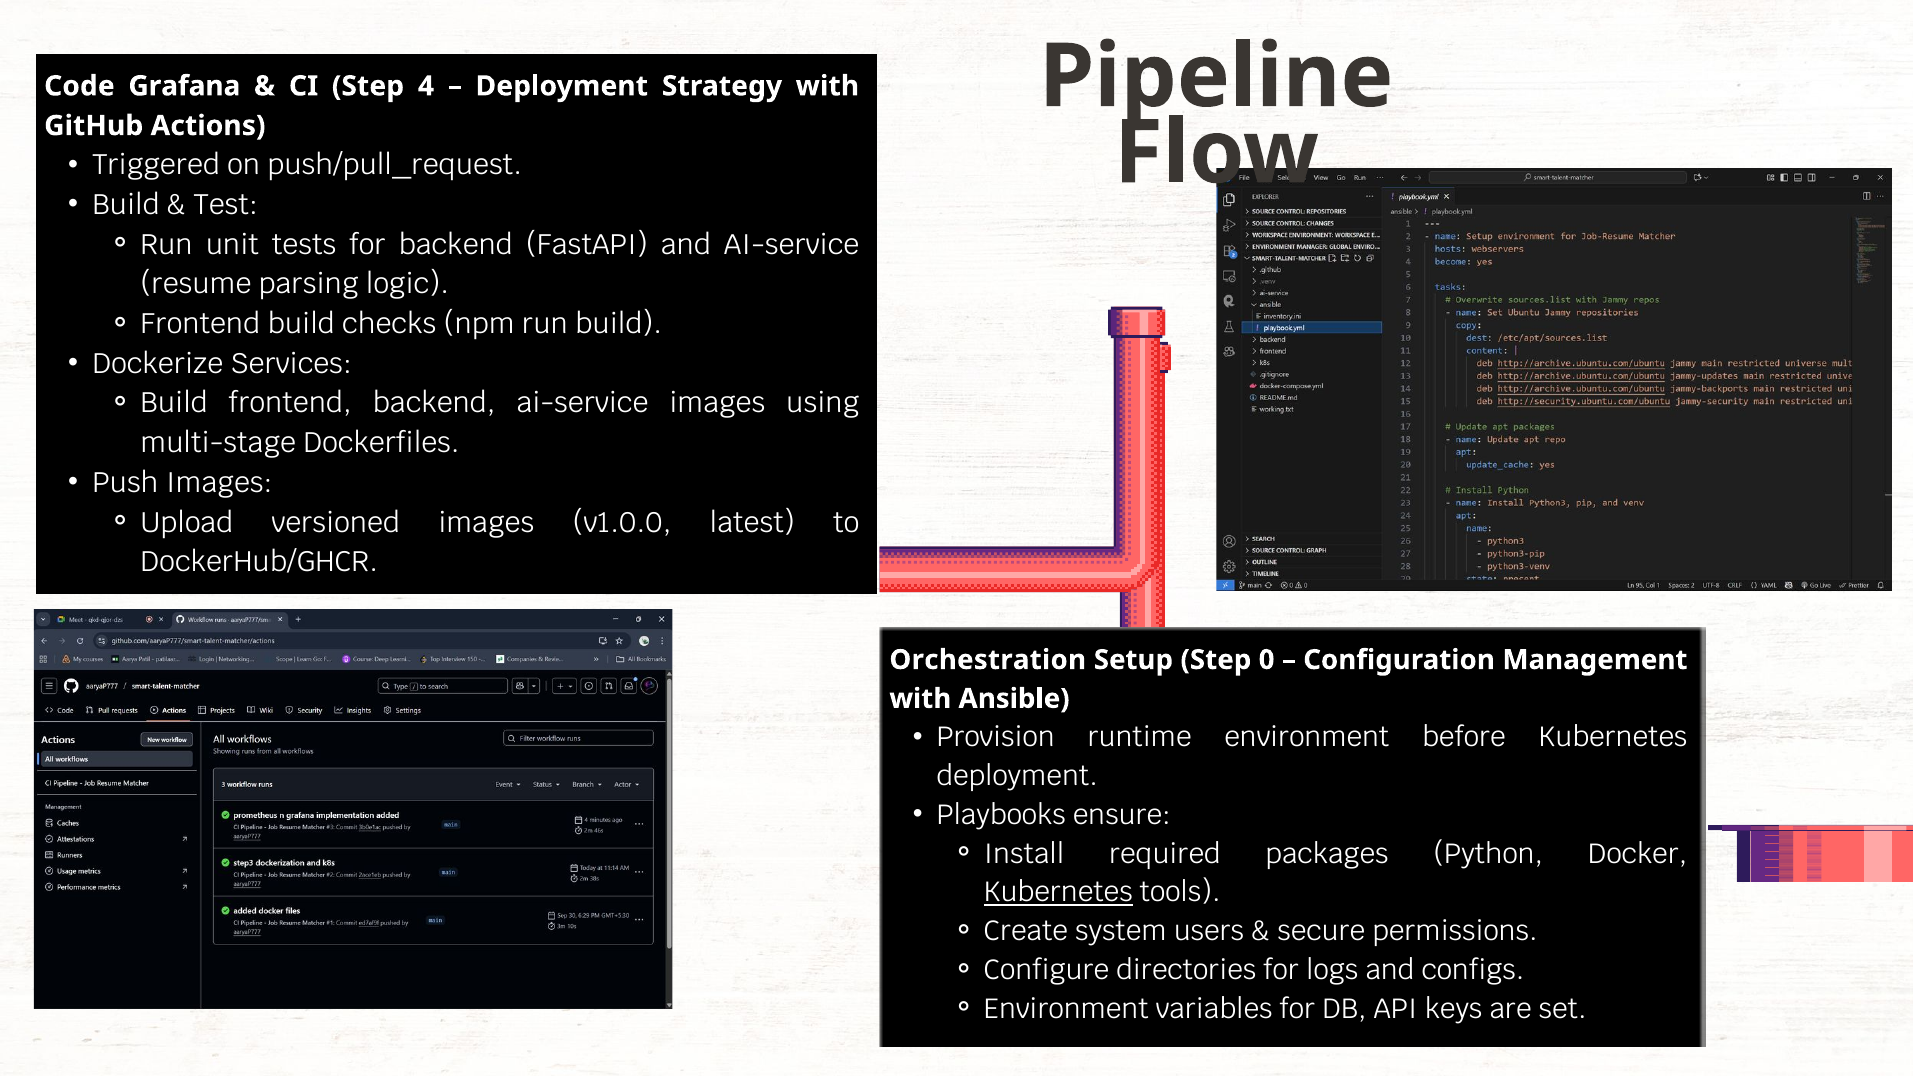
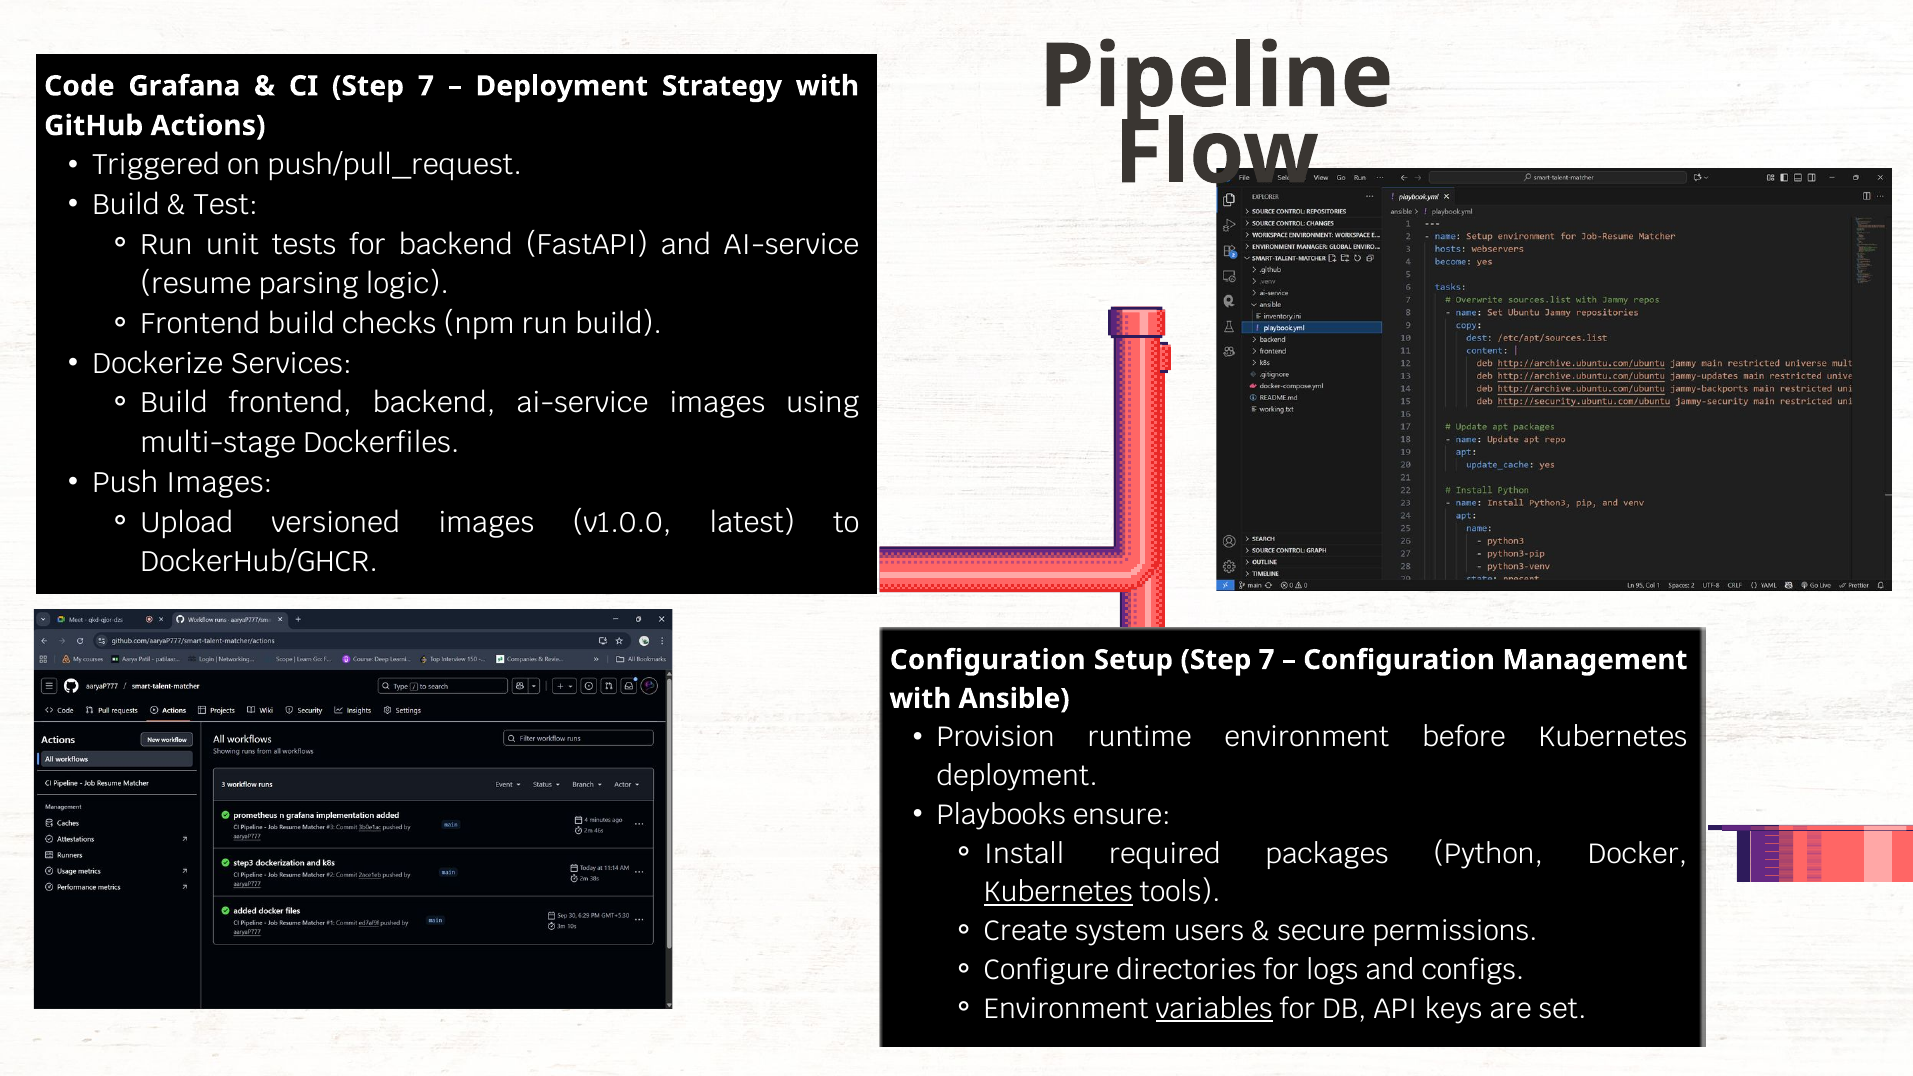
CI Step 4: 4 -> 7
Orchestration at (988, 660): Orchestration -> Configuration
Setup Step 0: 0 -> 7
variables underline: none -> present
